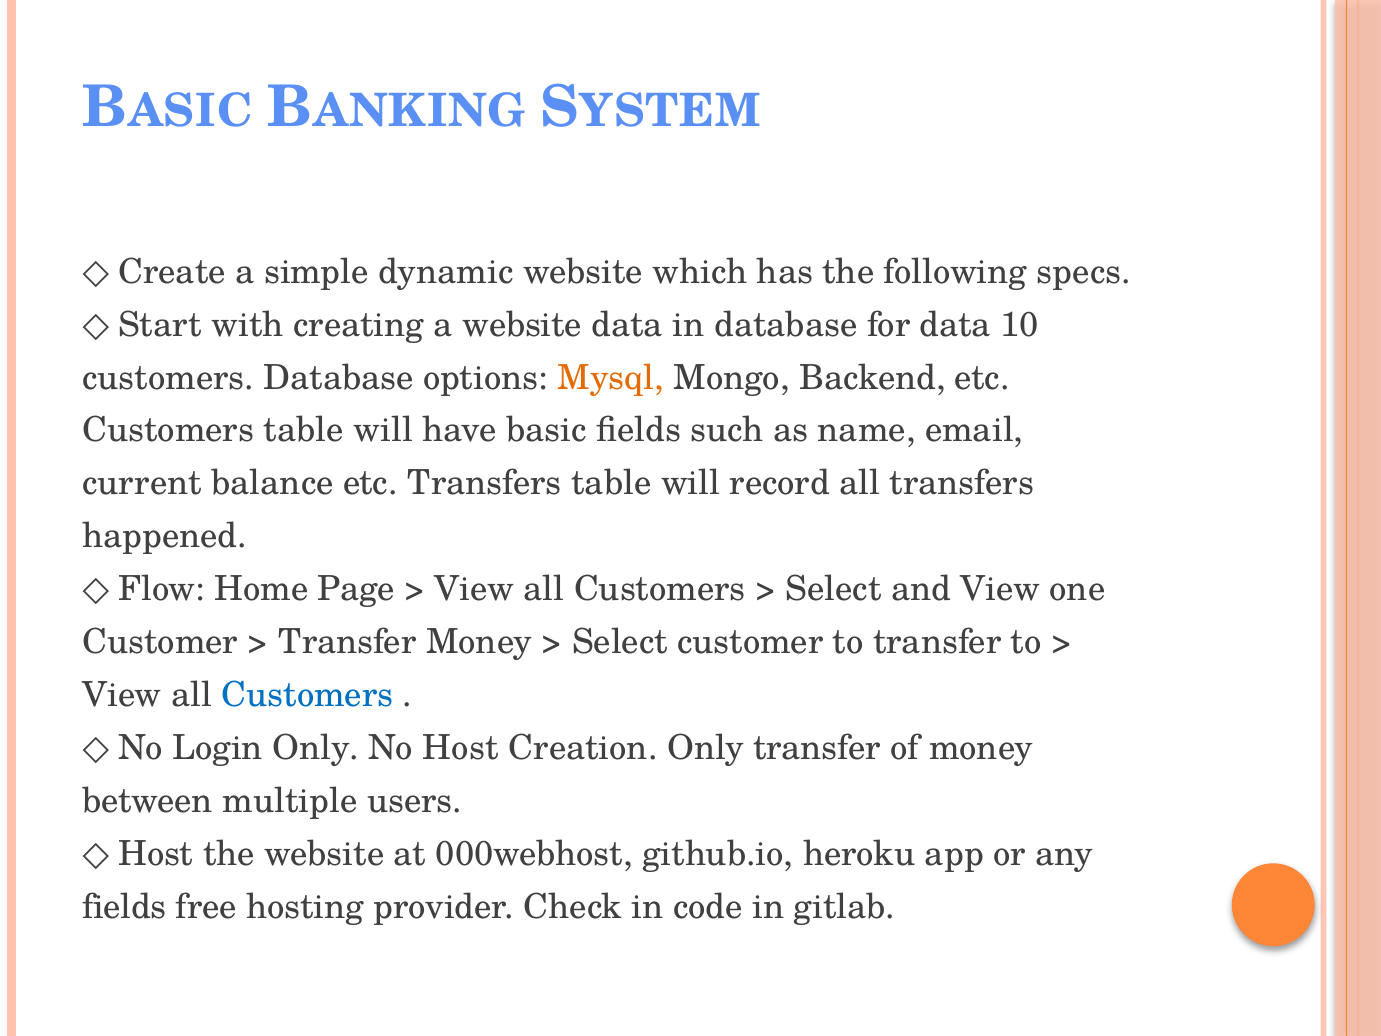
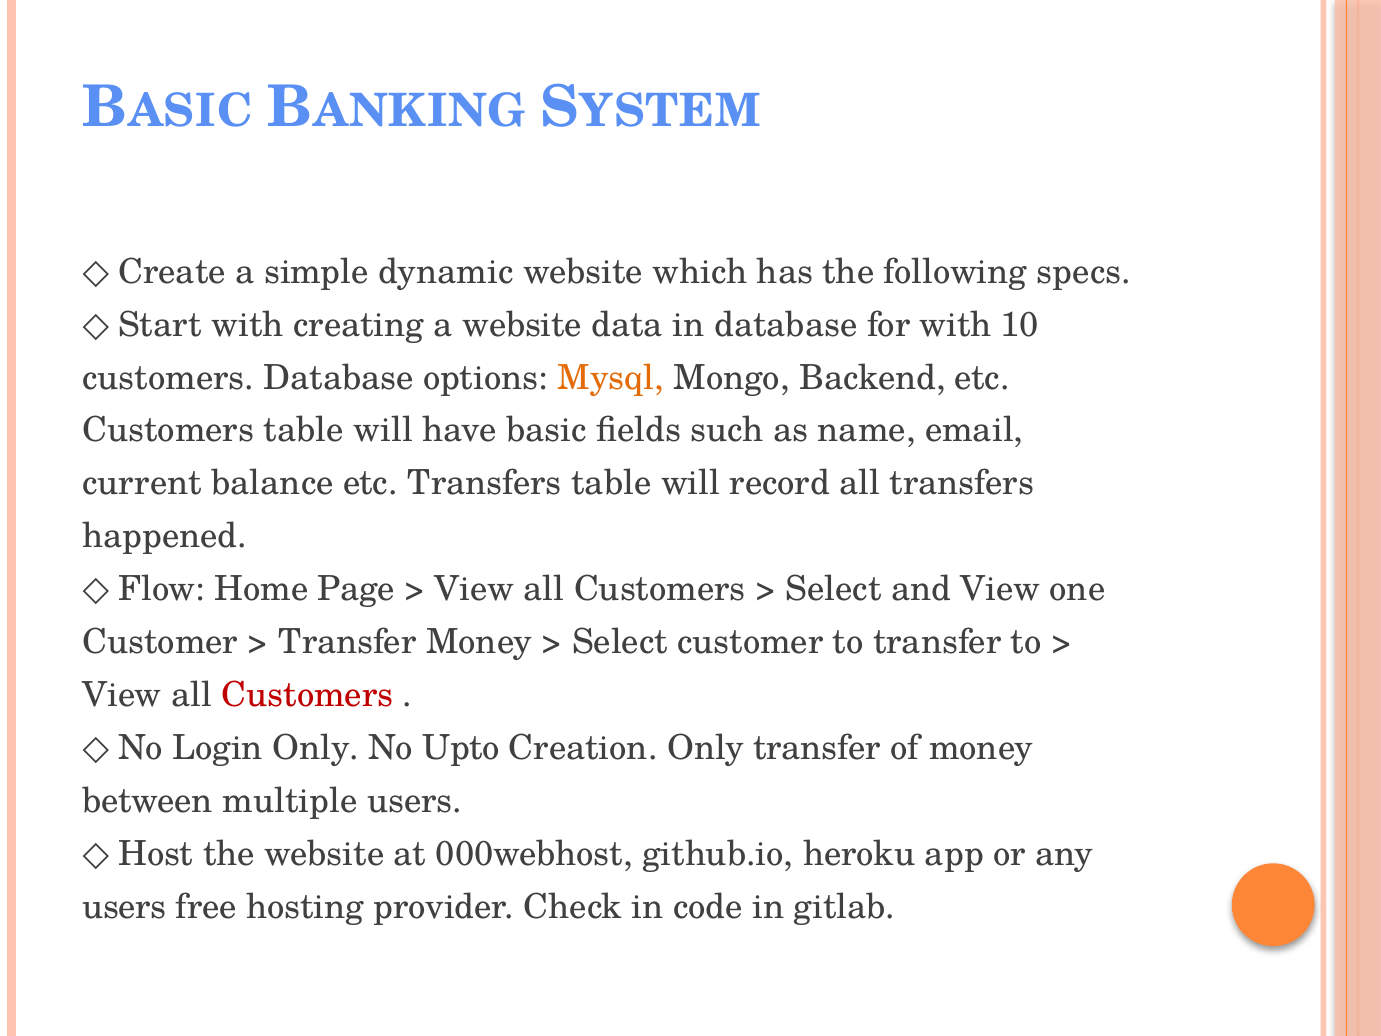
for data: data -> with
Customers at (308, 695) colour: blue -> red
No Host: Host -> Upto
fields at (125, 907): fields -> users
